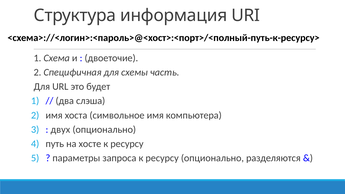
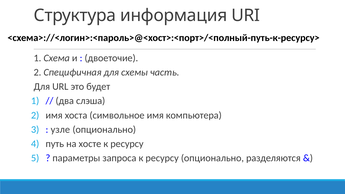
двух: двух -> узле
